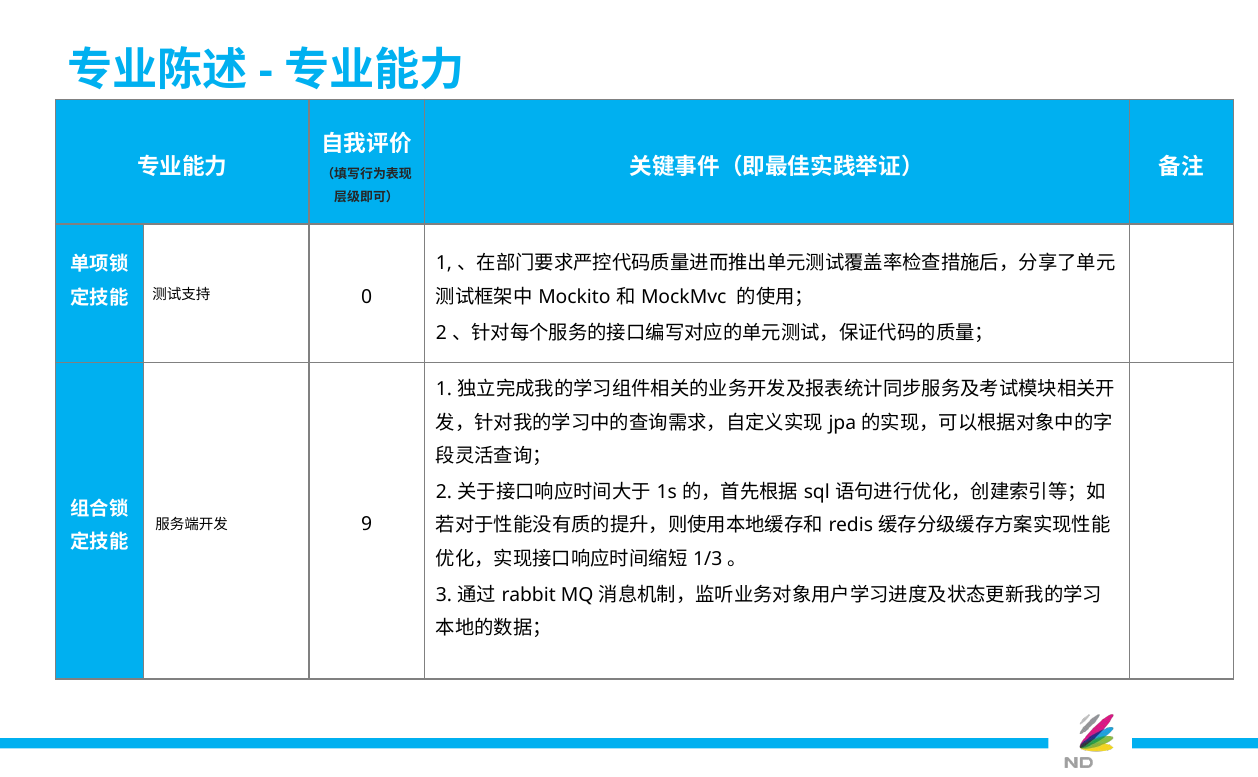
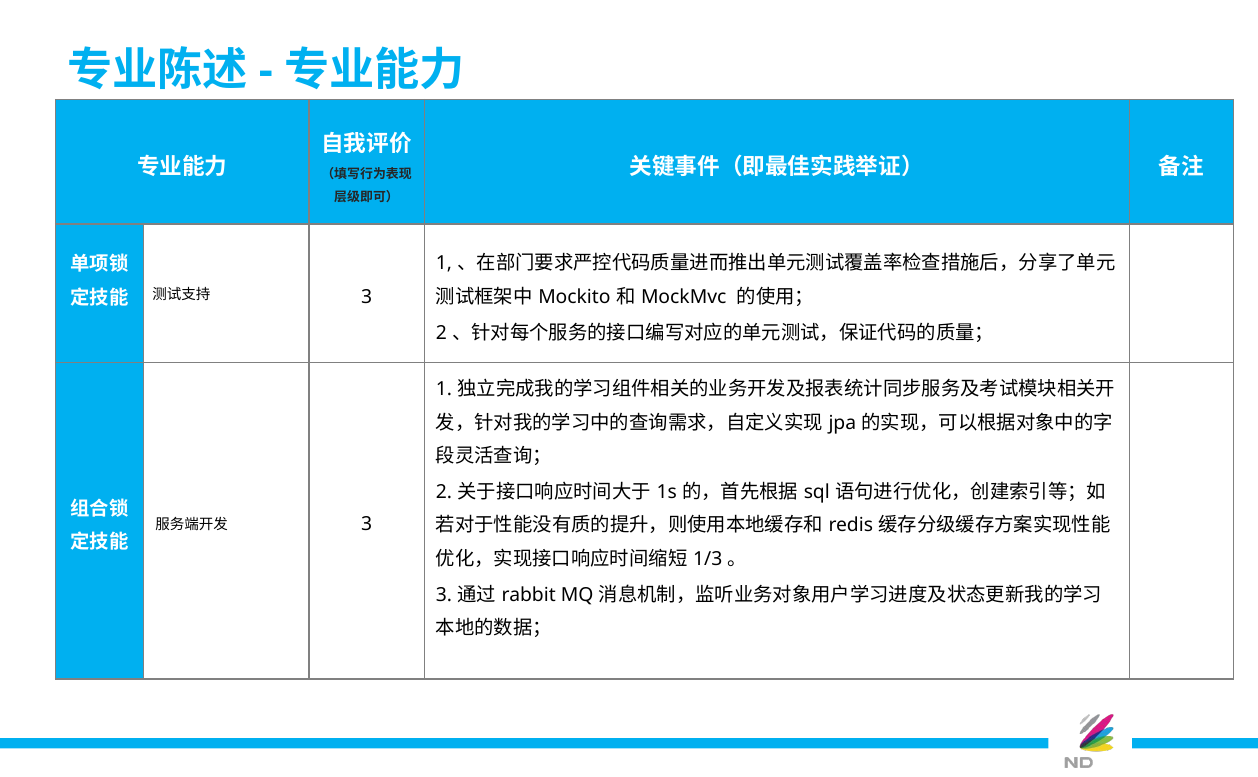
0 at (367, 297): 0 -> 3
9 at (367, 525): 9 -> 3
